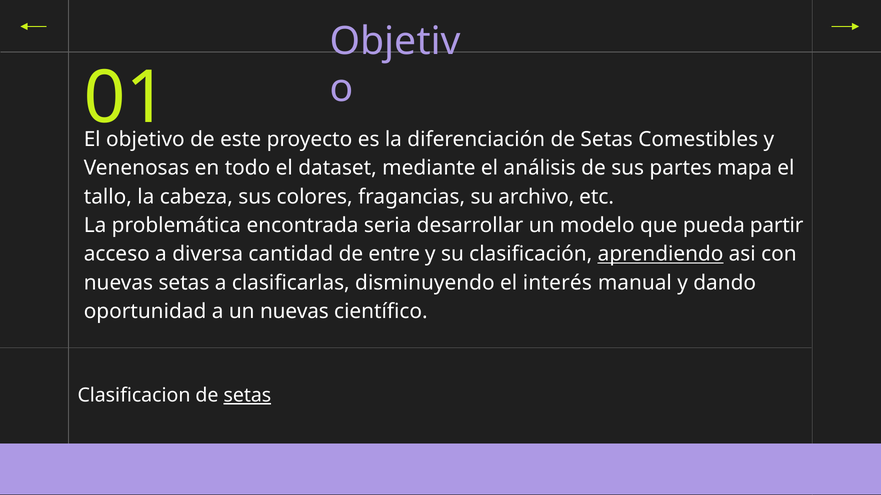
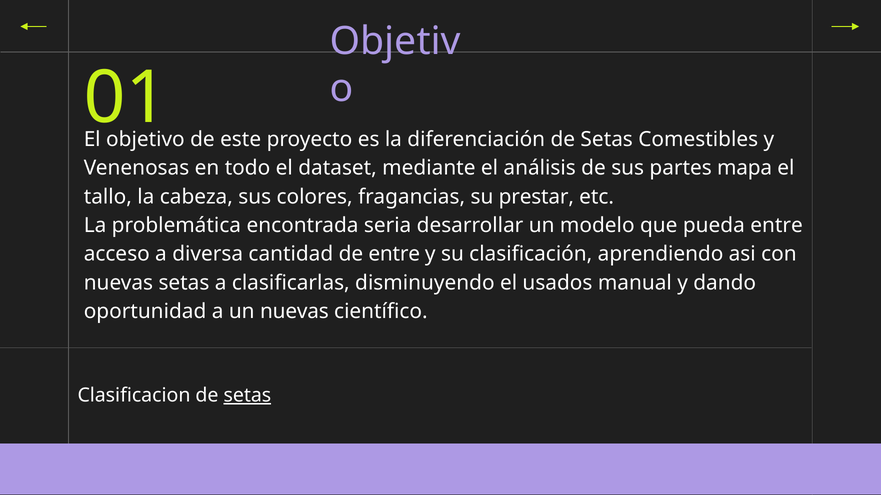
archivo: archivo -> prestar
pueda partir: partir -> entre
aprendiendo underline: present -> none
interés: interés -> usados
